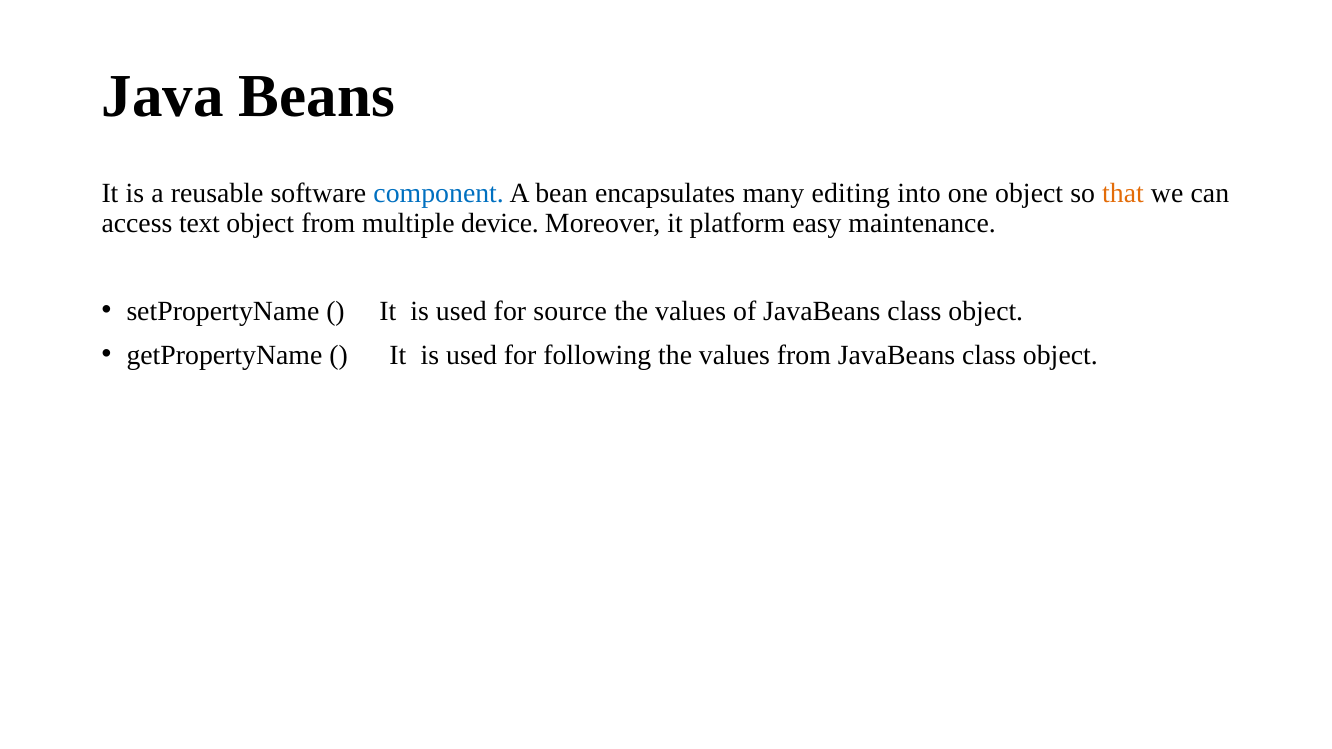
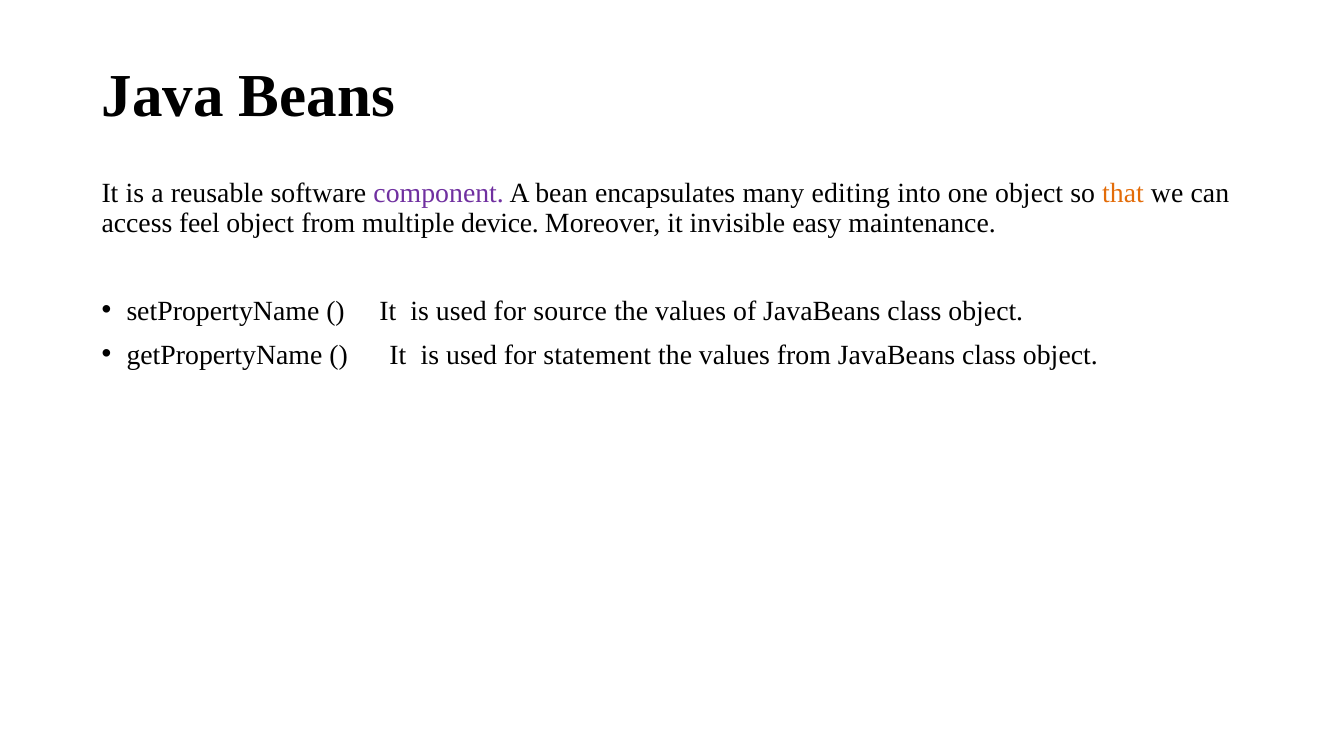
component colour: blue -> purple
text: text -> feel
platform: platform -> invisible
following: following -> statement
